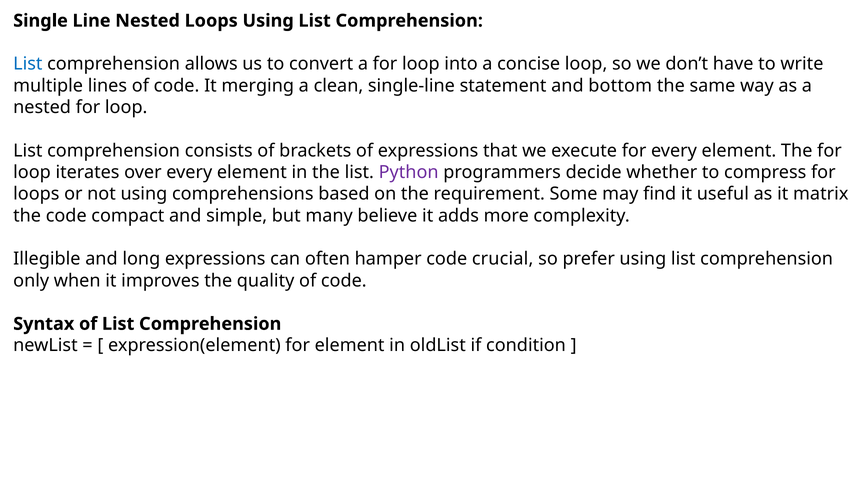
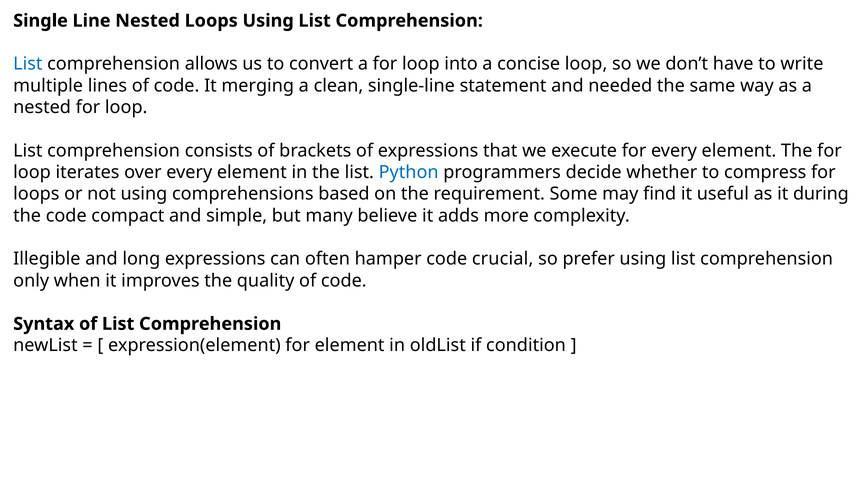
bottom: bottom -> needed
Python colour: purple -> blue
matrix: matrix -> during
